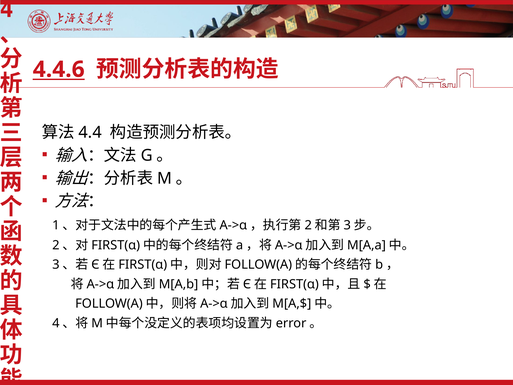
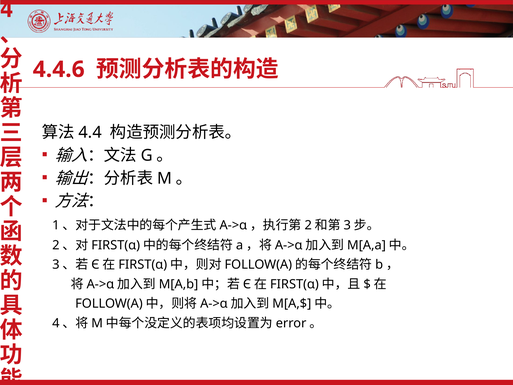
4.4.6 underline: present -> none
